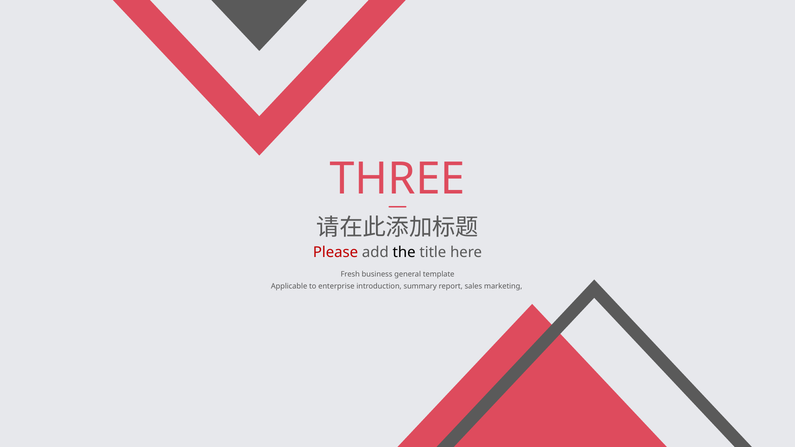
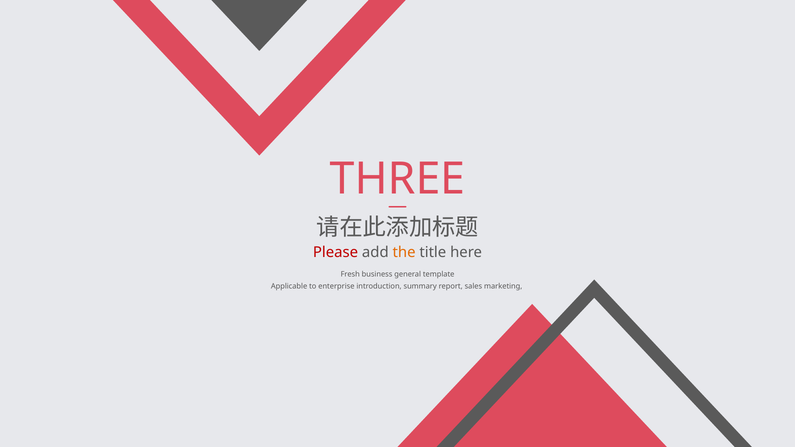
the colour: black -> orange
